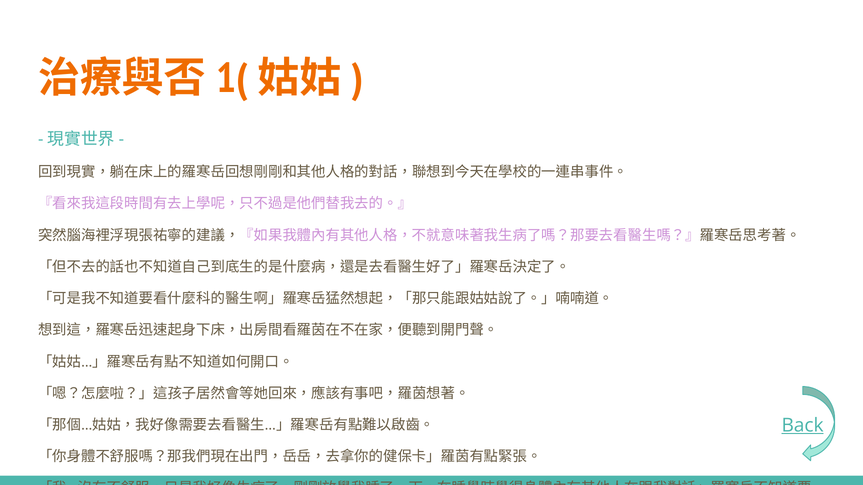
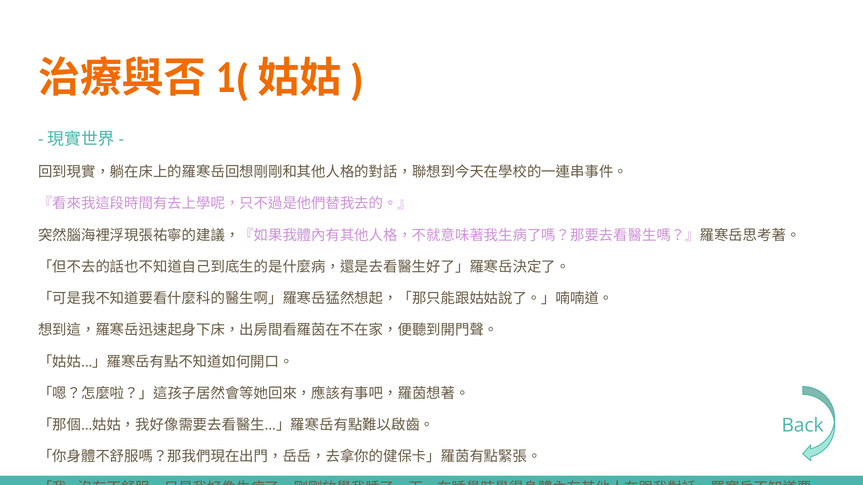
Back underline: present -> none
